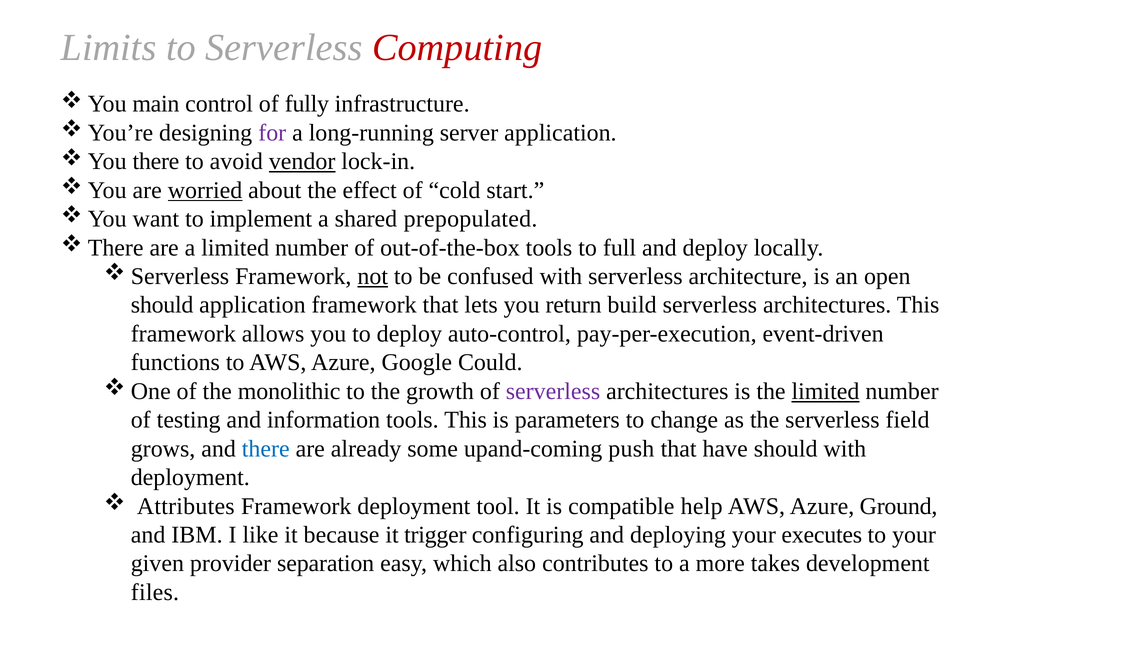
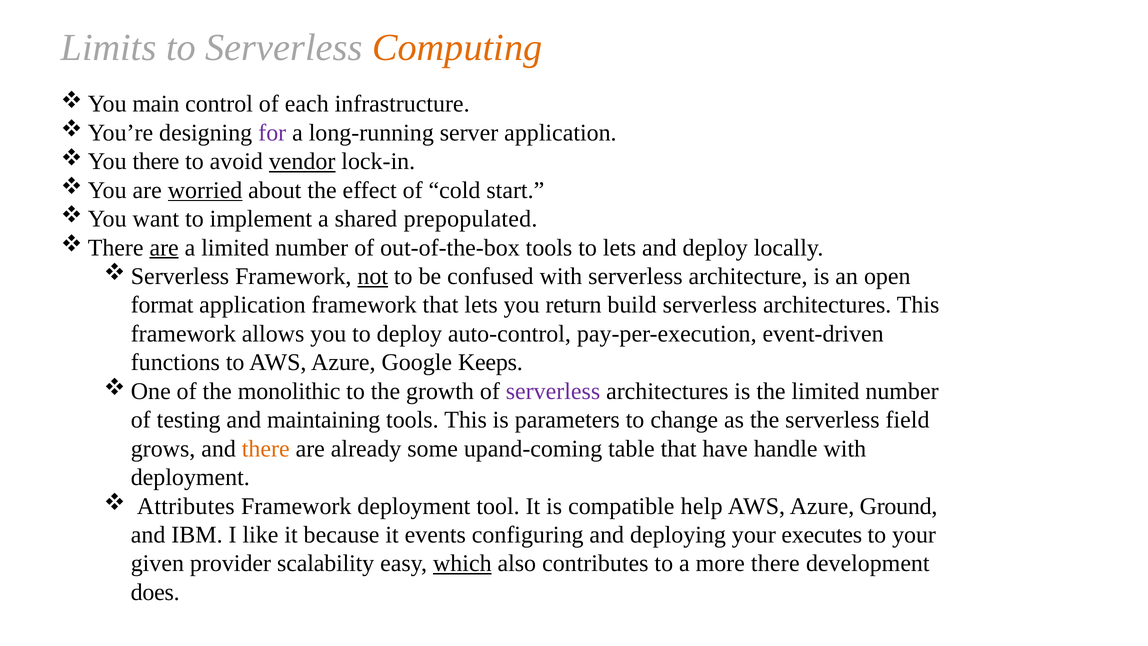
Computing colour: red -> orange
fully: fully -> each
are at (164, 248) underline: none -> present
to full: full -> lets
should at (162, 305): should -> format
Could: Could -> Keeps
limited at (825, 391) underline: present -> none
information: information -> maintaining
there at (266, 449) colour: blue -> orange
push: push -> table
have should: should -> handle
trigger: trigger -> events
separation: separation -> scalability
which underline: none -> present
more takes: takes -> there
files: files -> does
